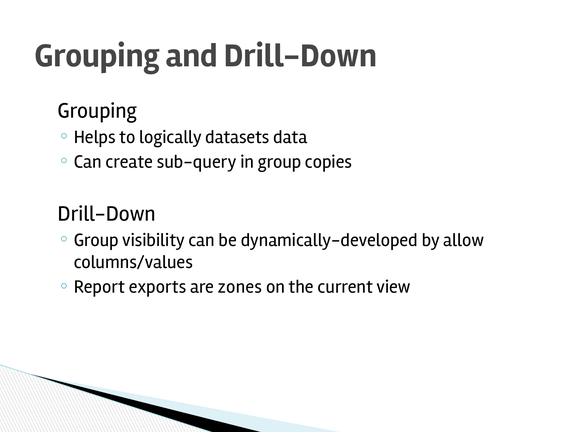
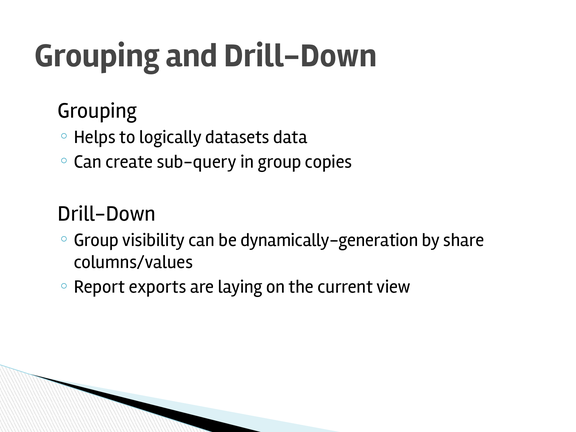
dynamically-developed: dynamically-developed -> dynamically-generation
allow: allow -> share
zones: zones -> laying
